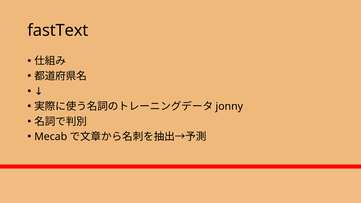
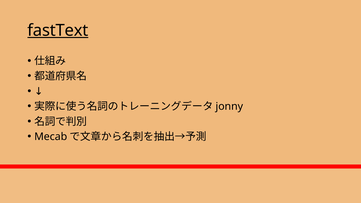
fastText underline: none -> present
